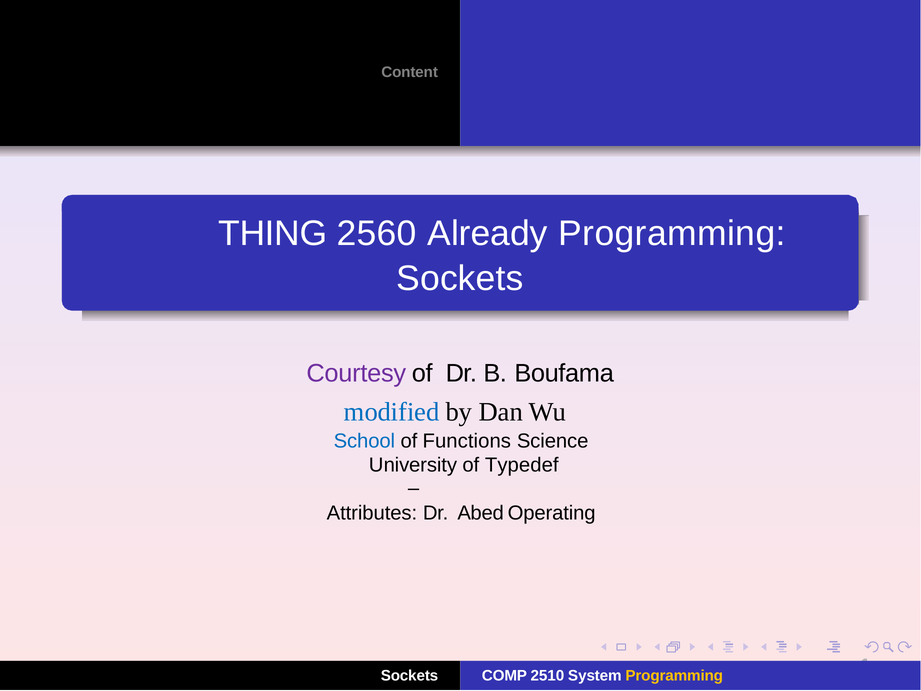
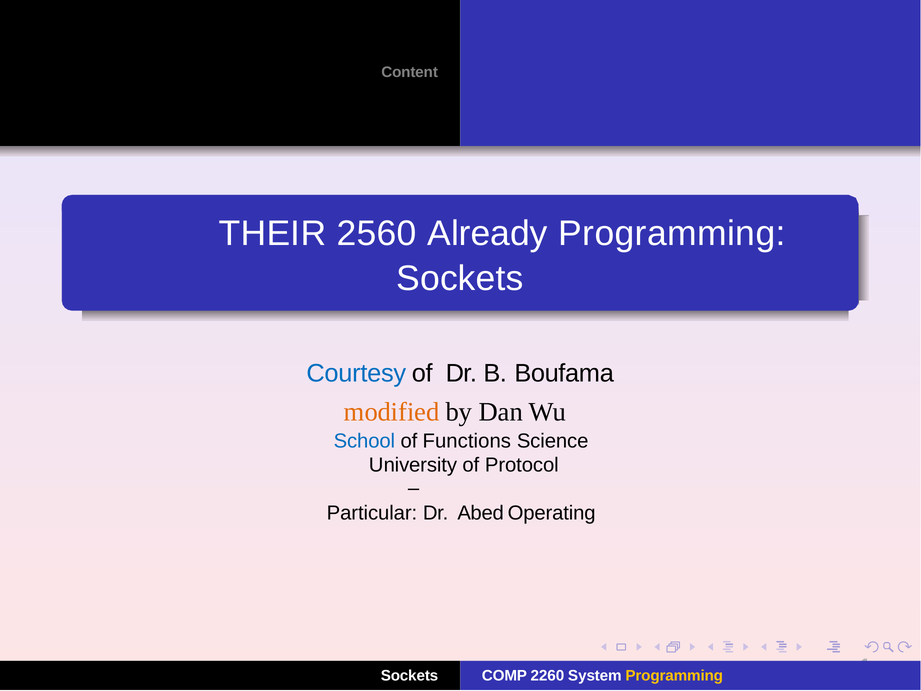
THING: THING -> THEIR
Courtesy colour: purple -> blue
modified colour: blue -> orange
Typedef: Typedef -> Protocol
Attributes: Attributes -> Particular
2510: 2510 -> 2260
